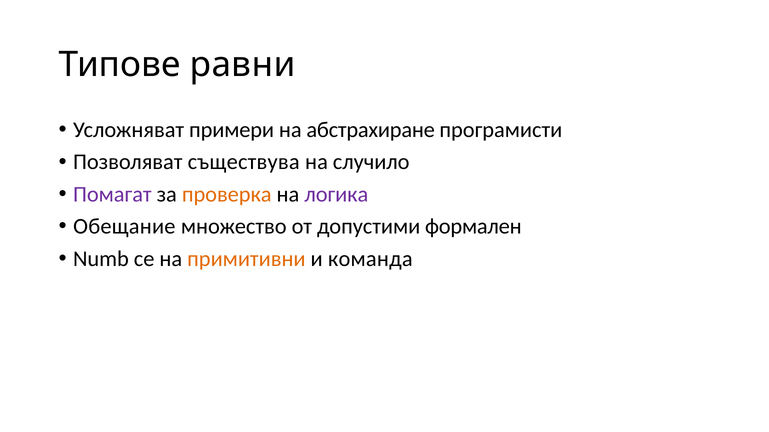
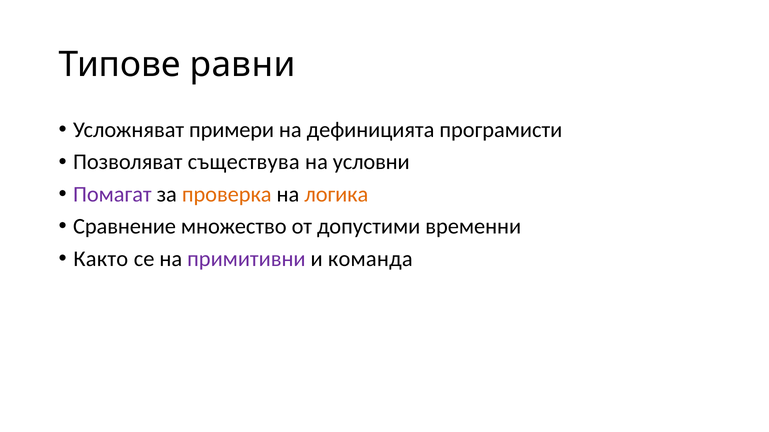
абстрахиране: абстрахиране -> дефиницията
случило: случило -> условни
логика colour: purple -> orange
Обещание: Обещание -> Сравнение
формален: формален -> временни
Numb: Numb -> Както
примитивни colour: orange -> purple
